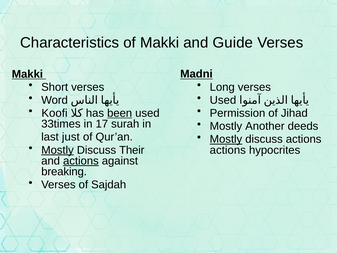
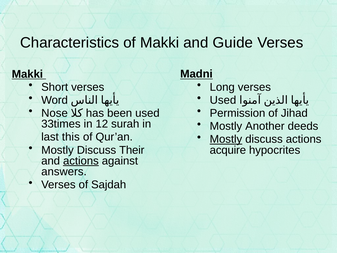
Koofi: Koofi -> Nose
been underline: present -> none
17: 17 -> 12
just: just -> this
Mostly at (57, 150) underline: present -> none
actions at (228, 150): actions -> acquire
breaking: breaking -> answers
